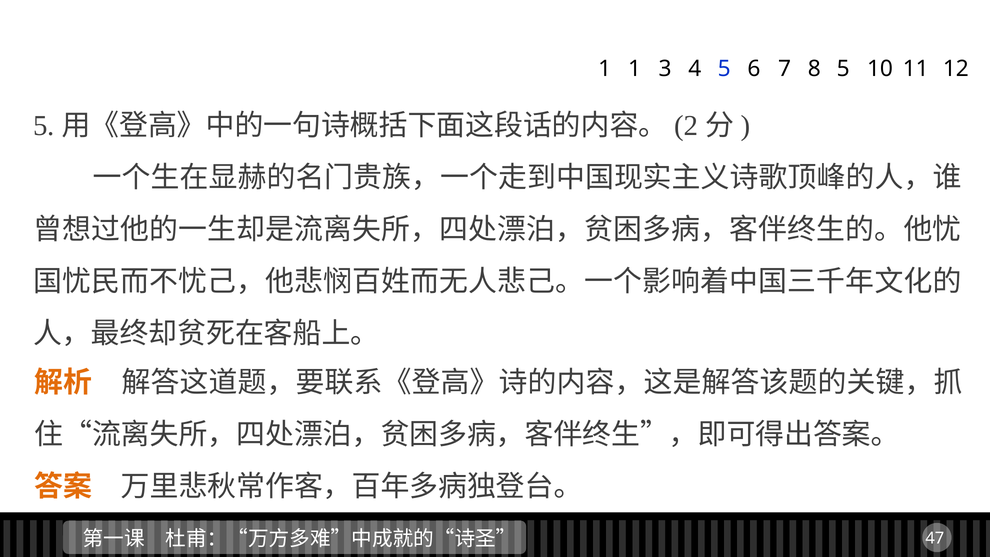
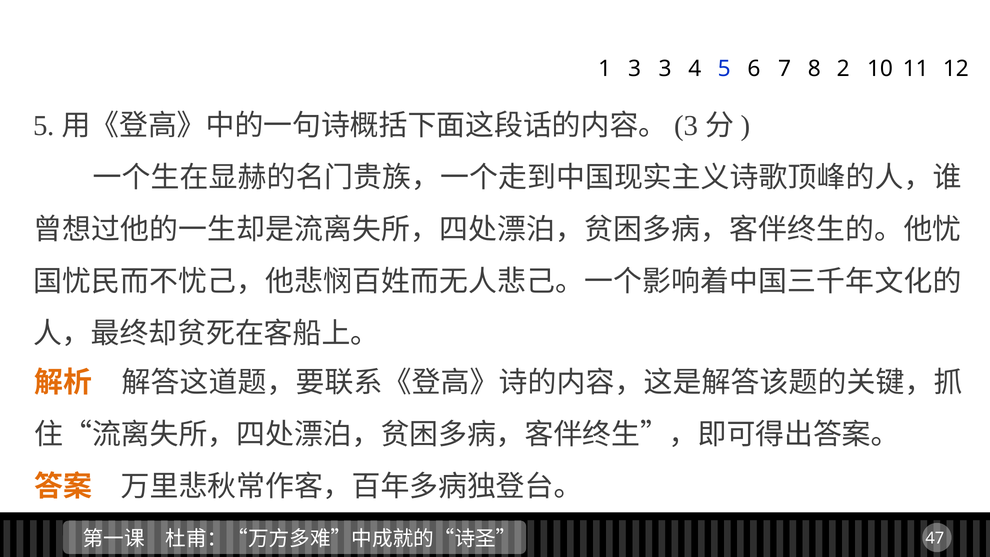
1 1: 1 -> 3
8 5: 5 -> 2
2 at (686, 126): 2 -> 3
